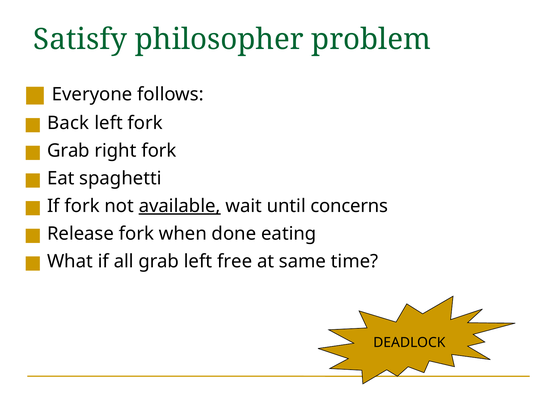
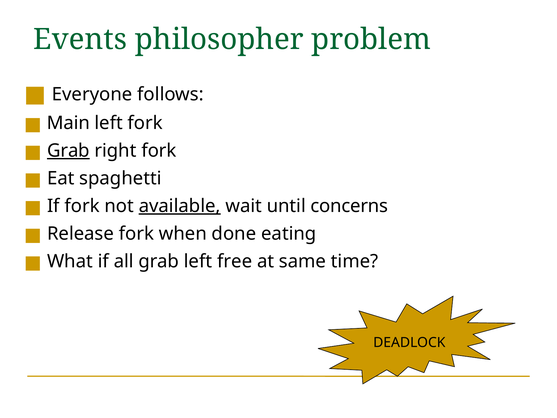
Satisfy: Satisfy -> Events
Back: Back -> Main
Grab at (68, 151) underline: none -> present
